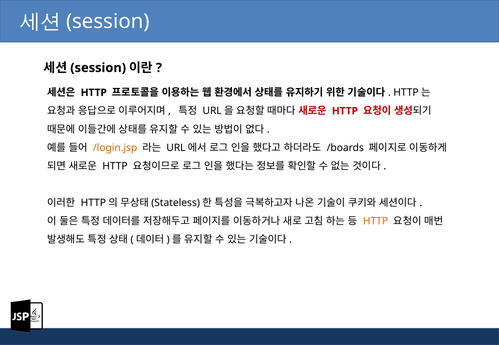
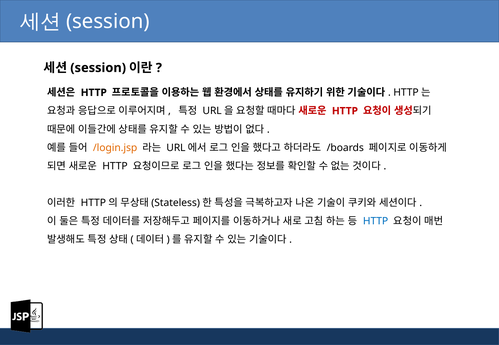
HTTP at (376, 222) colour: orange -> blue
